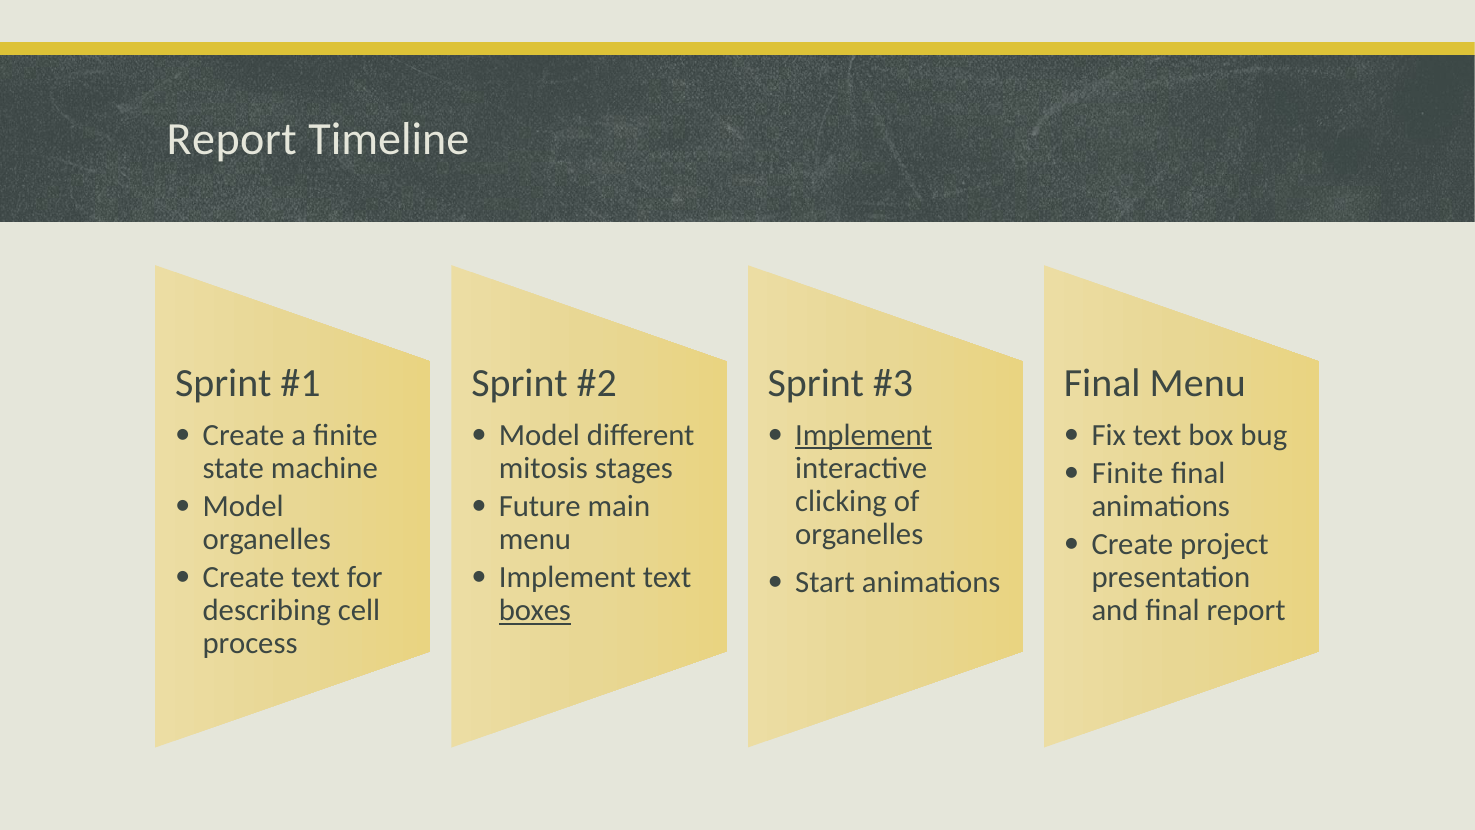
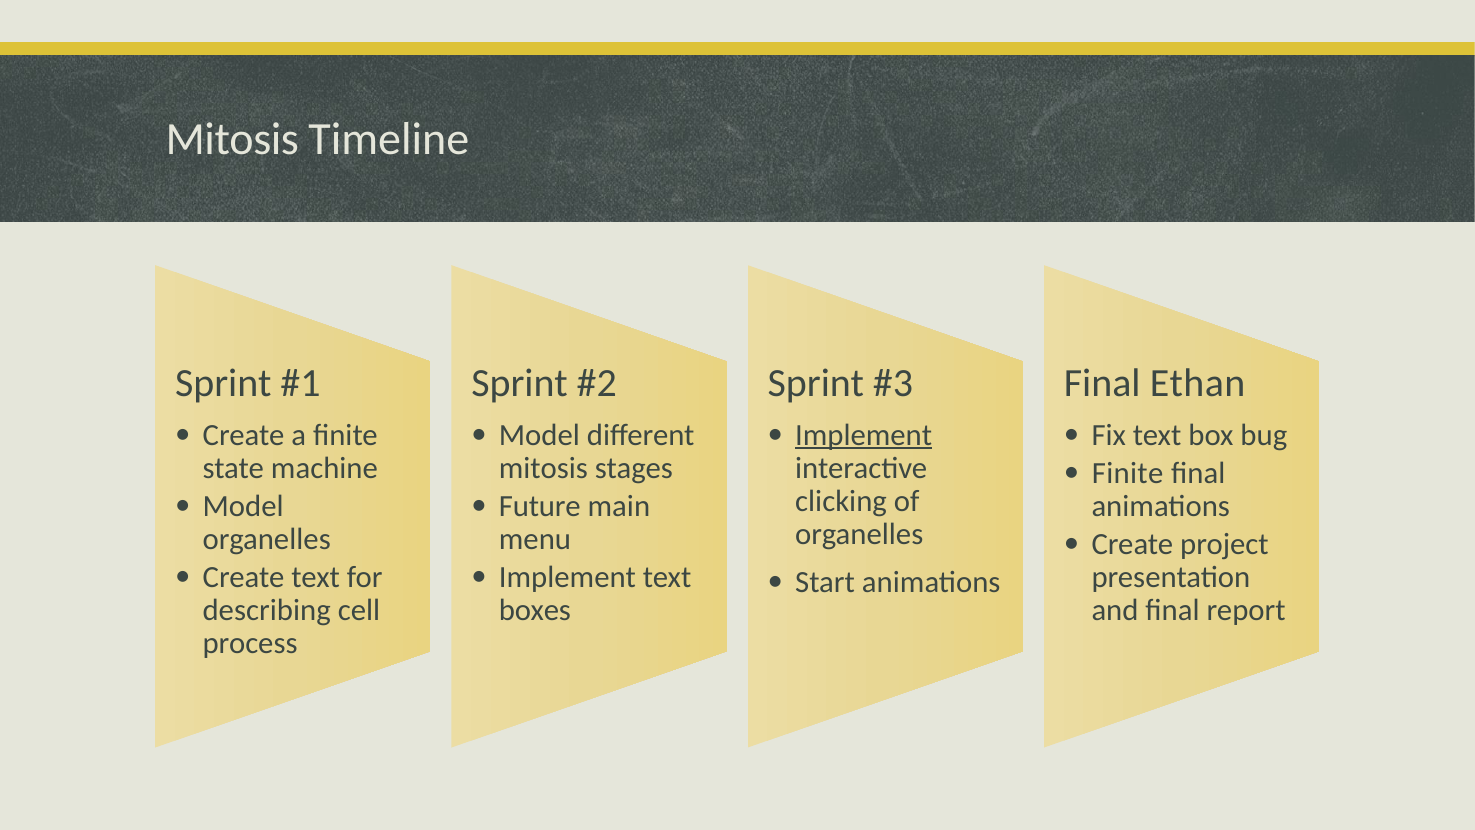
Report at (232, 139): Report -> Mitosis
Final Menu: Menu -> Ethan
boxes underline: present -> none
